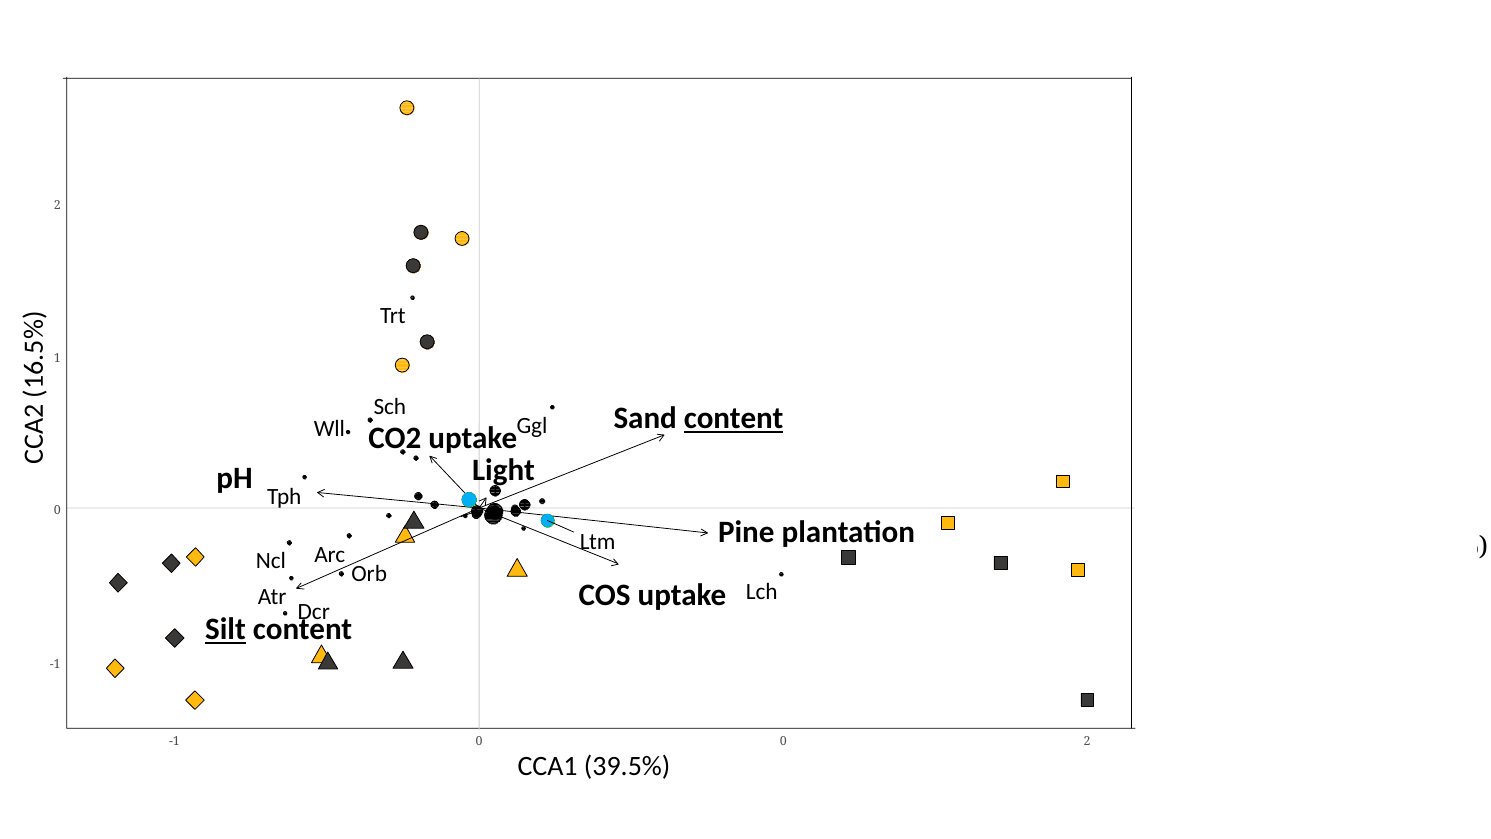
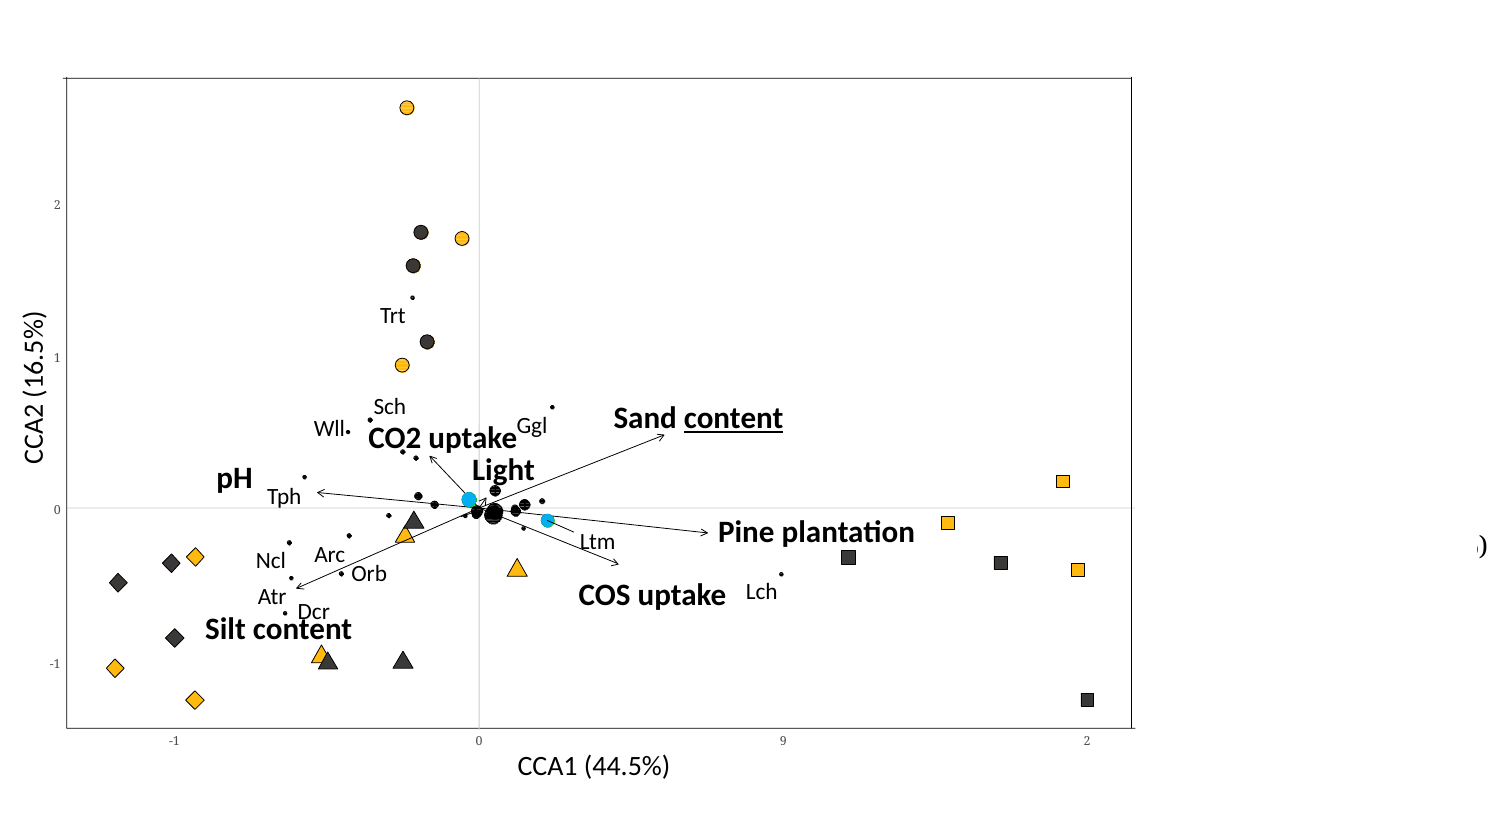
Silt underline: present -> none
0 0: 0 -> 9
39.5%: 39.5% -> 44.5%
